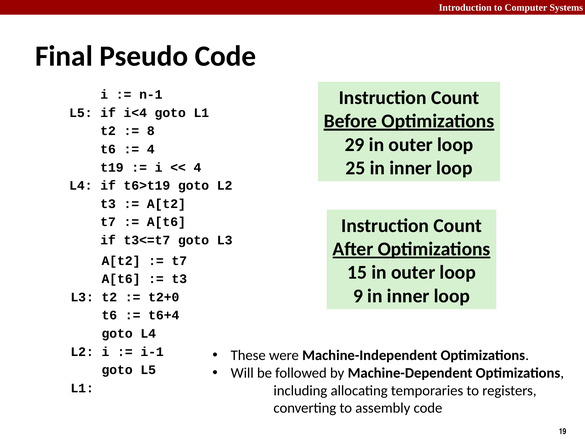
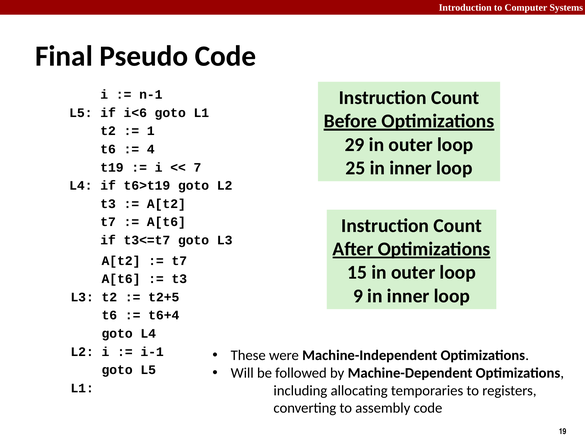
i<4: i<4 -> i<6
8: 8 -> 1
4 at (197, 167): 4 -> 7
t2+0: t2+0 -> t2+5
